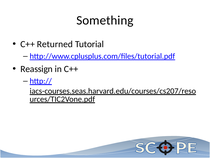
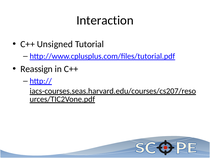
Something: Something -> Interaction
Returned: Returned -> Unsigned
